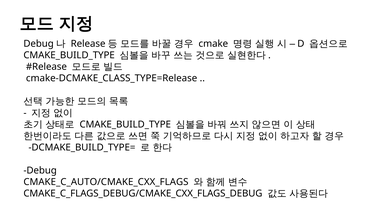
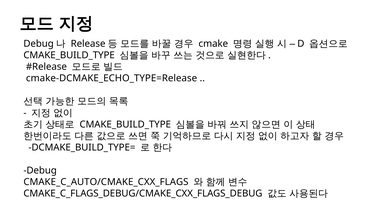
cmake-DCMAKE_CLASS_TYPE=Release: cmake-DCMAKE_CLASS_TYPE=Release -> cmake-DCMAKE_ECHO_TYPE=Release
